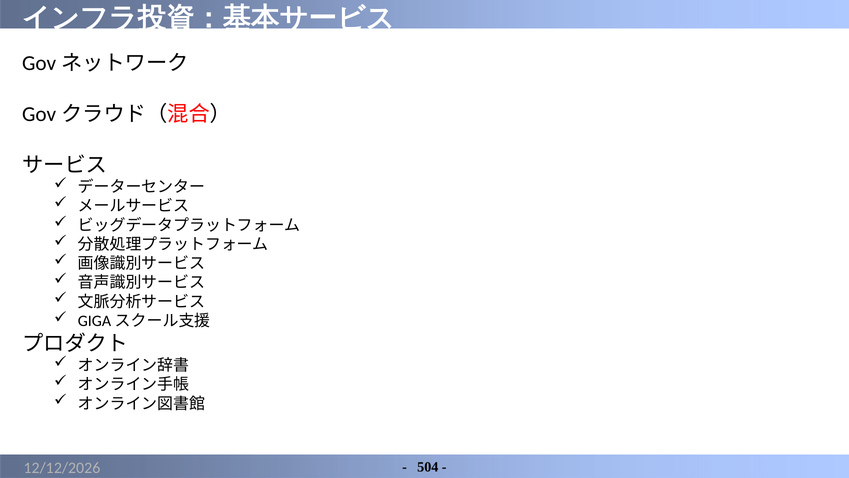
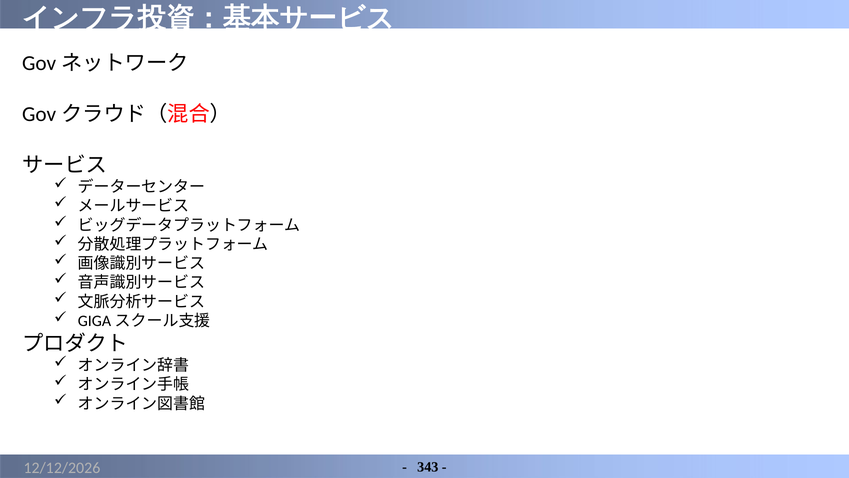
504: 504 -> 343
